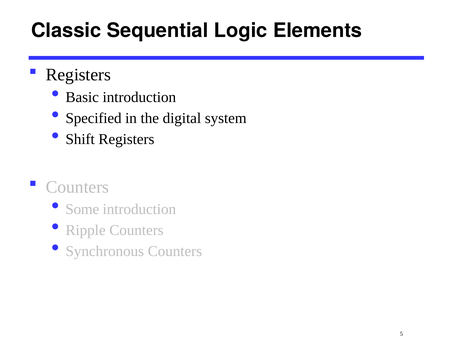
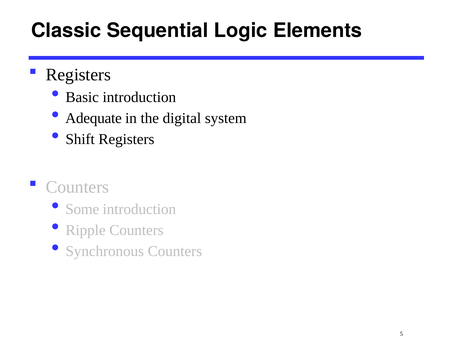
Specified: Specified -> Adequate
